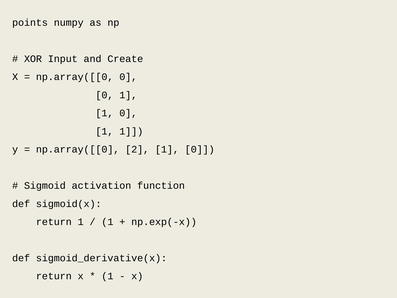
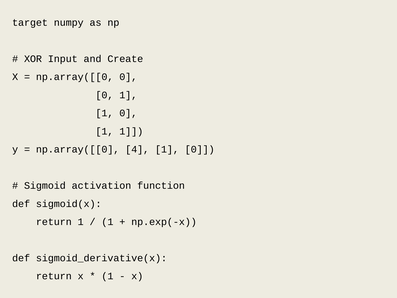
points: points -> target
2: 2 -> 4
